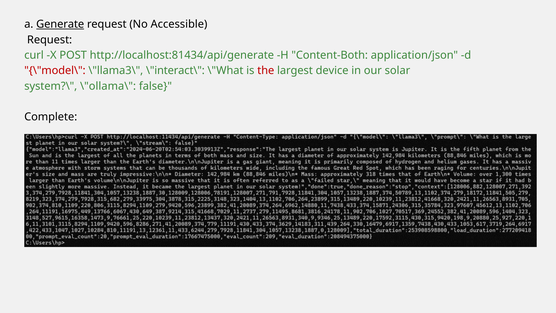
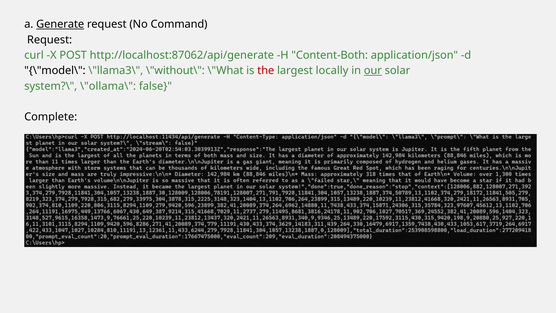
Accessible: Accessible -> Command
http://localhost:81434/api/generate: http://localhost:81434/api/generate -> http://localhost:87062/api/generate
\"model\ colour: red -> black
\"interact\: \"interact\ -> \"without\
device: device -> locally
our underline: none -> present
